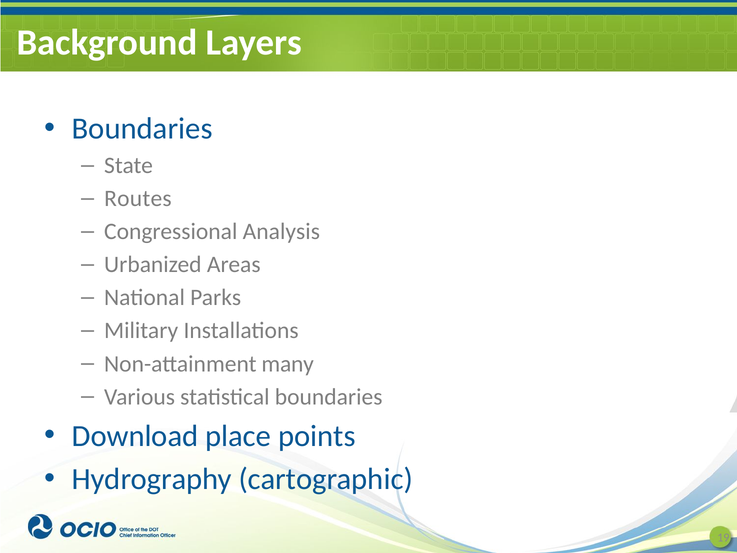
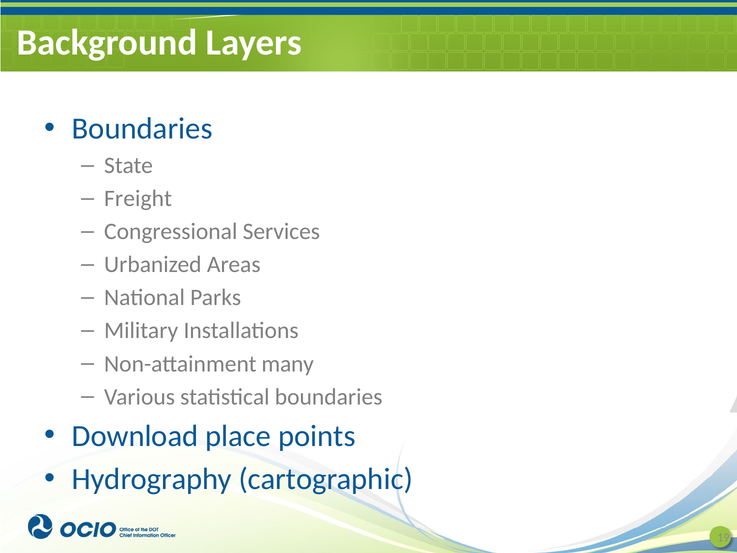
Routes: Routes -> Freight
Analysis: Analysis -> Services
